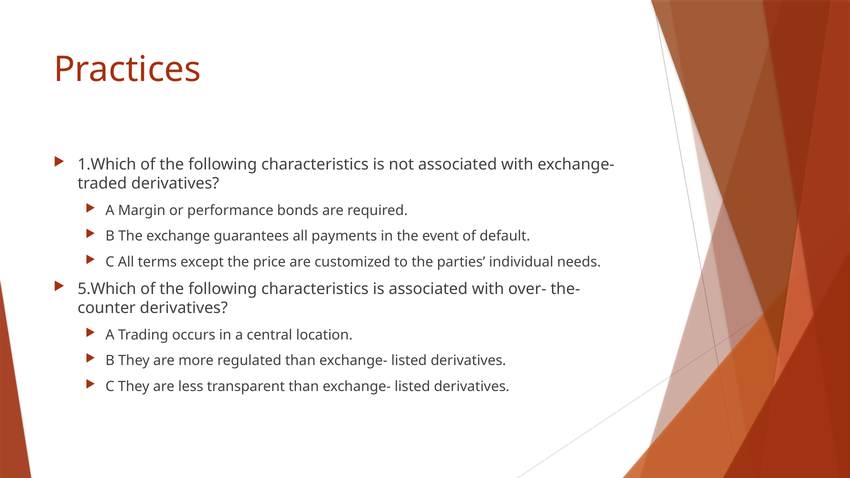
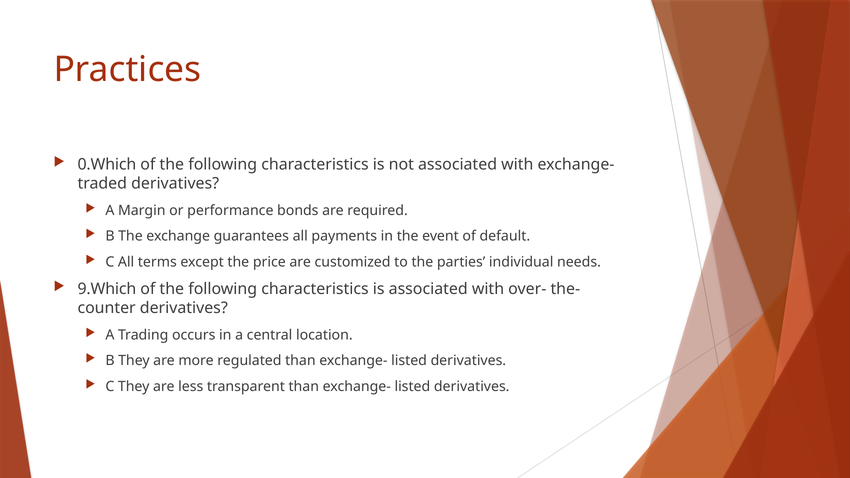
1.Which: 1.Which -> 0.Which
5.Which: 5.Which -> 9.Which
